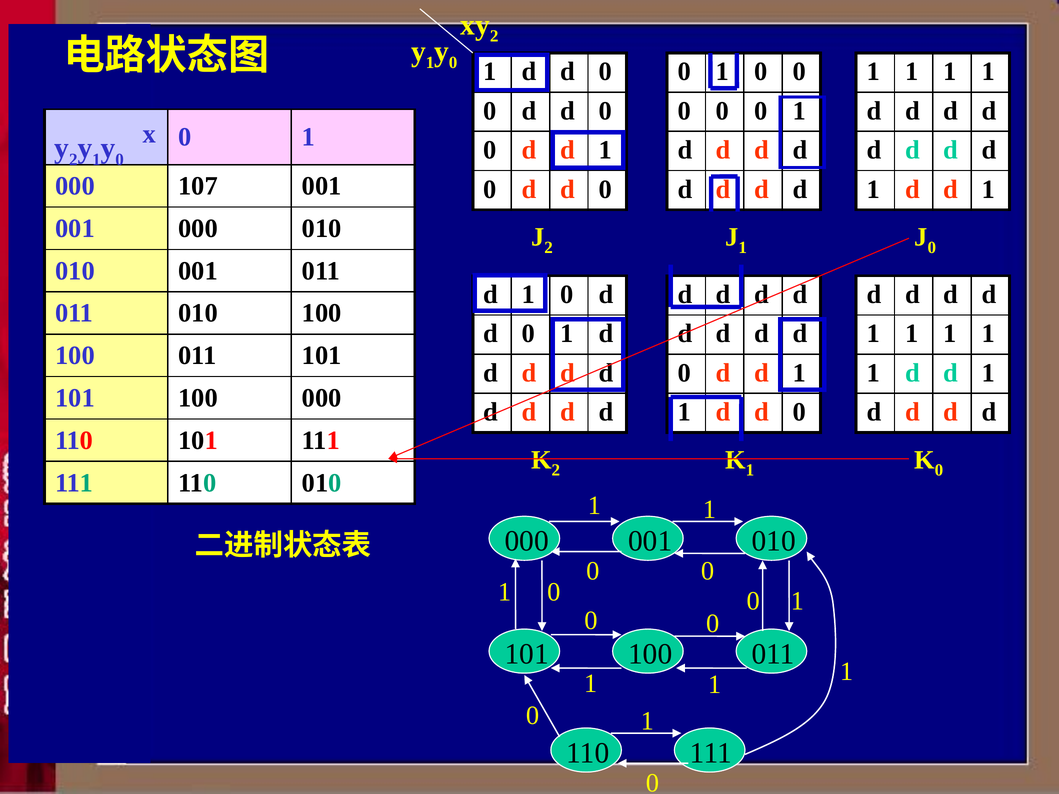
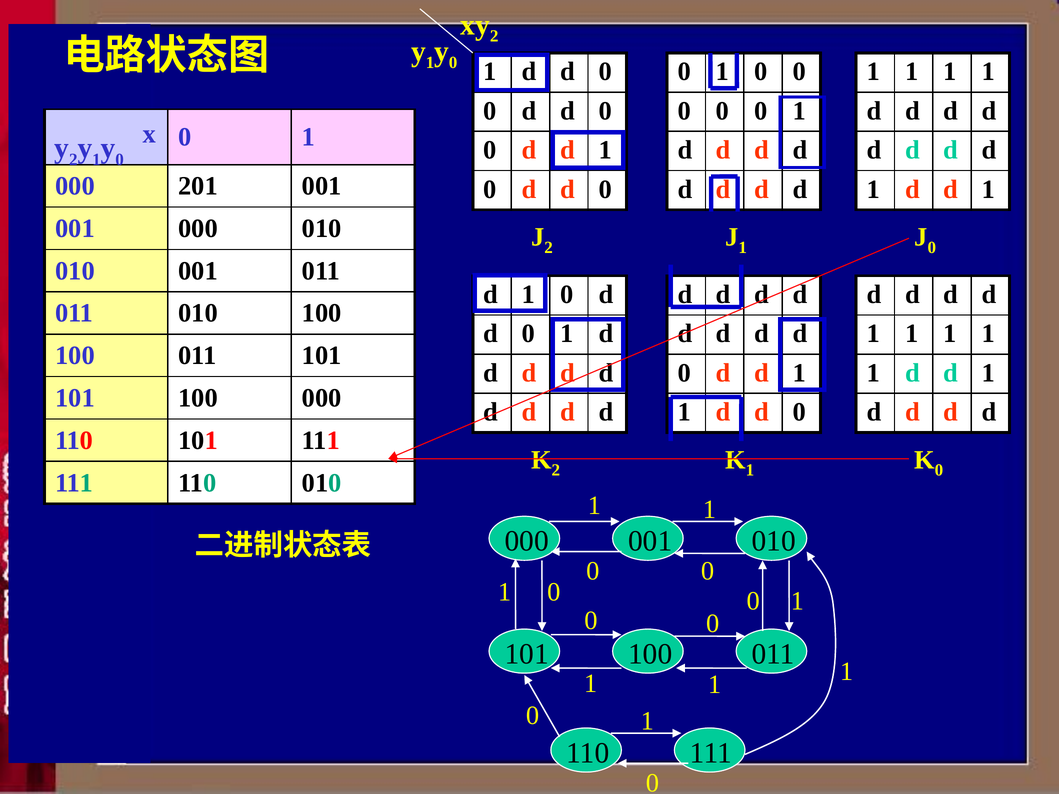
107: 107 -> 201
